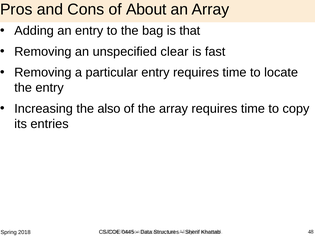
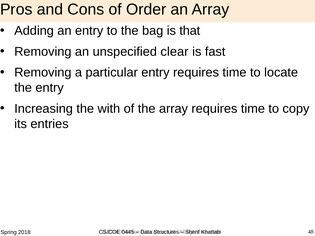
About: About -> Order
also: also -> with
